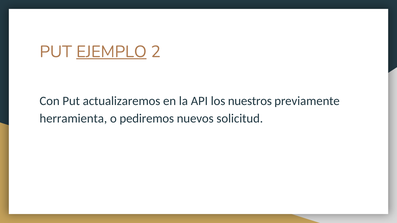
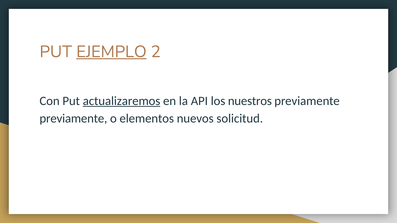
actualizaremos underline: none -> present
herramienta at (73, 119): herramienta -> previamente
pediremos: pediremos -> elementos
